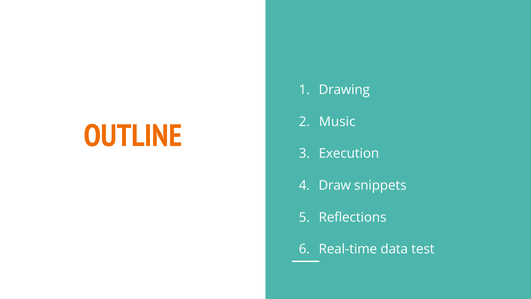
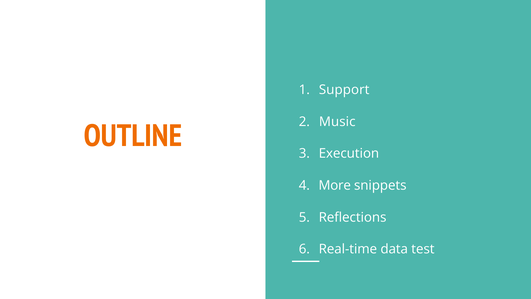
Drawing: Drawing -> Support
Draw: Draw -> More
